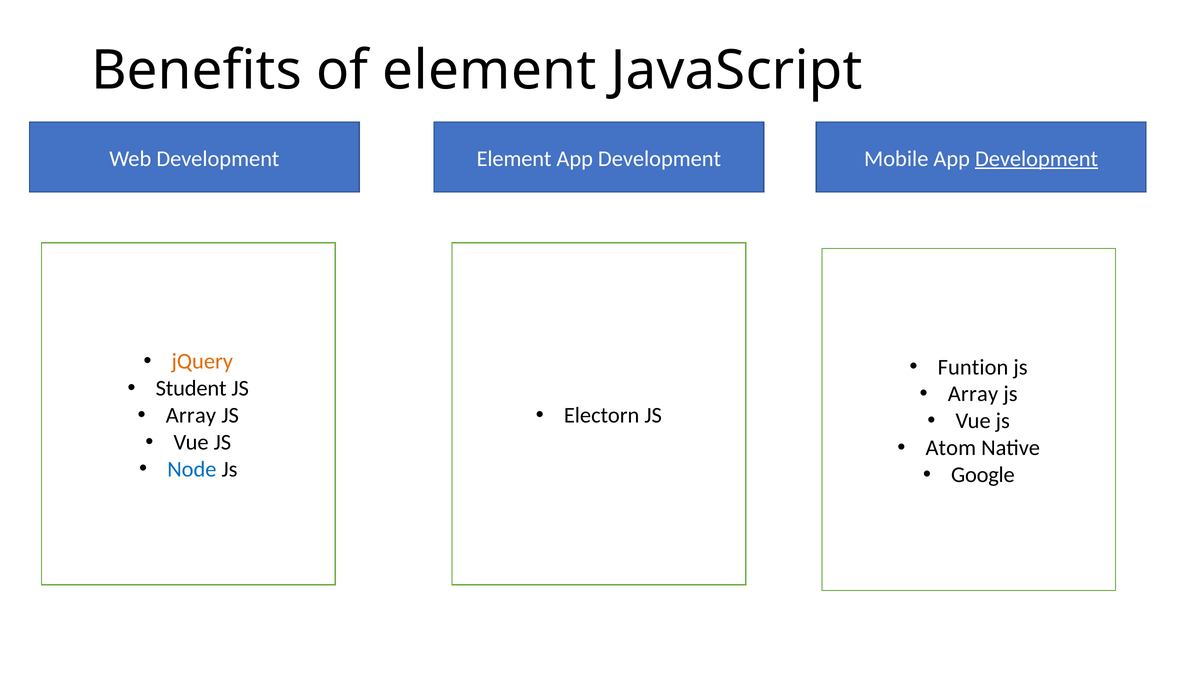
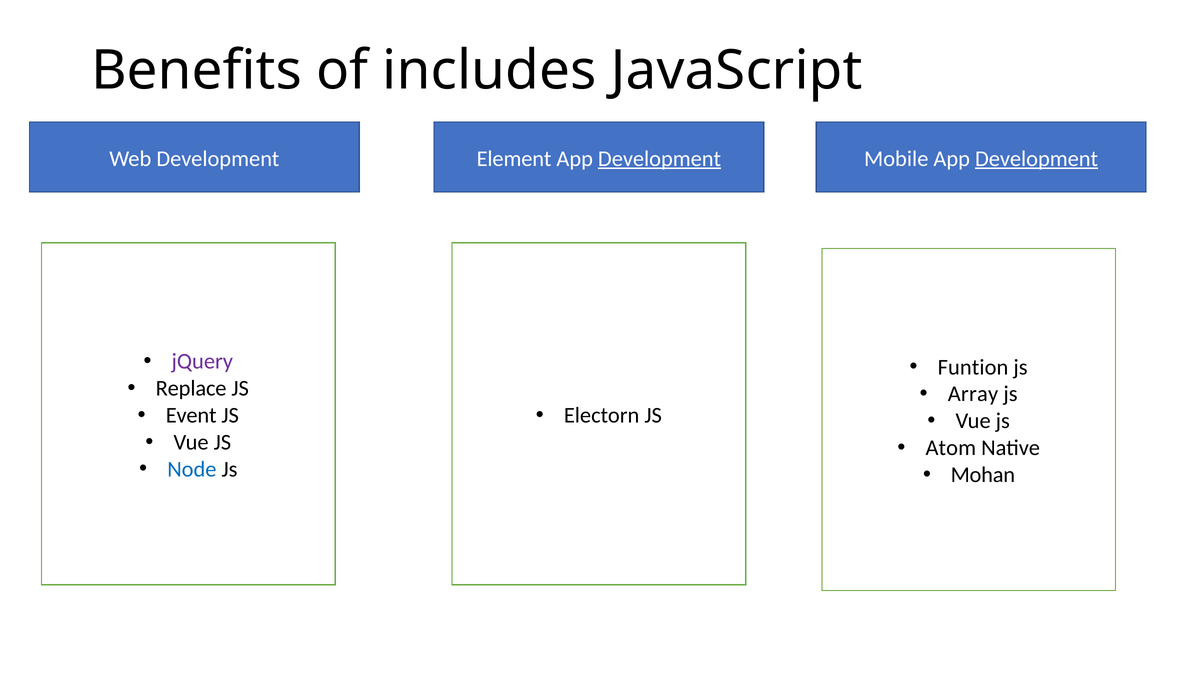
of element: element -> includes
Development at (660, 159) underline: none -> present
jQuery colour: orange -> purple
Student: Student -> Replace
Array at (191, 415): Array -> Event
Google: Google -> Mohan
